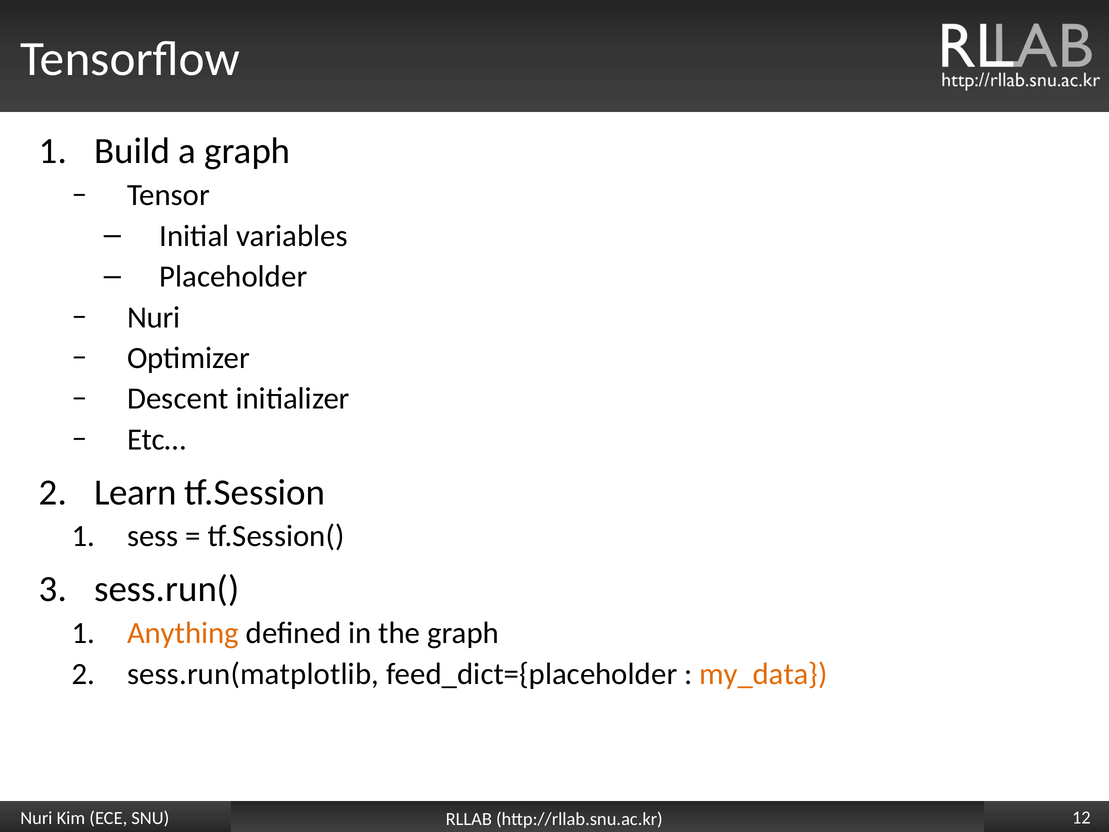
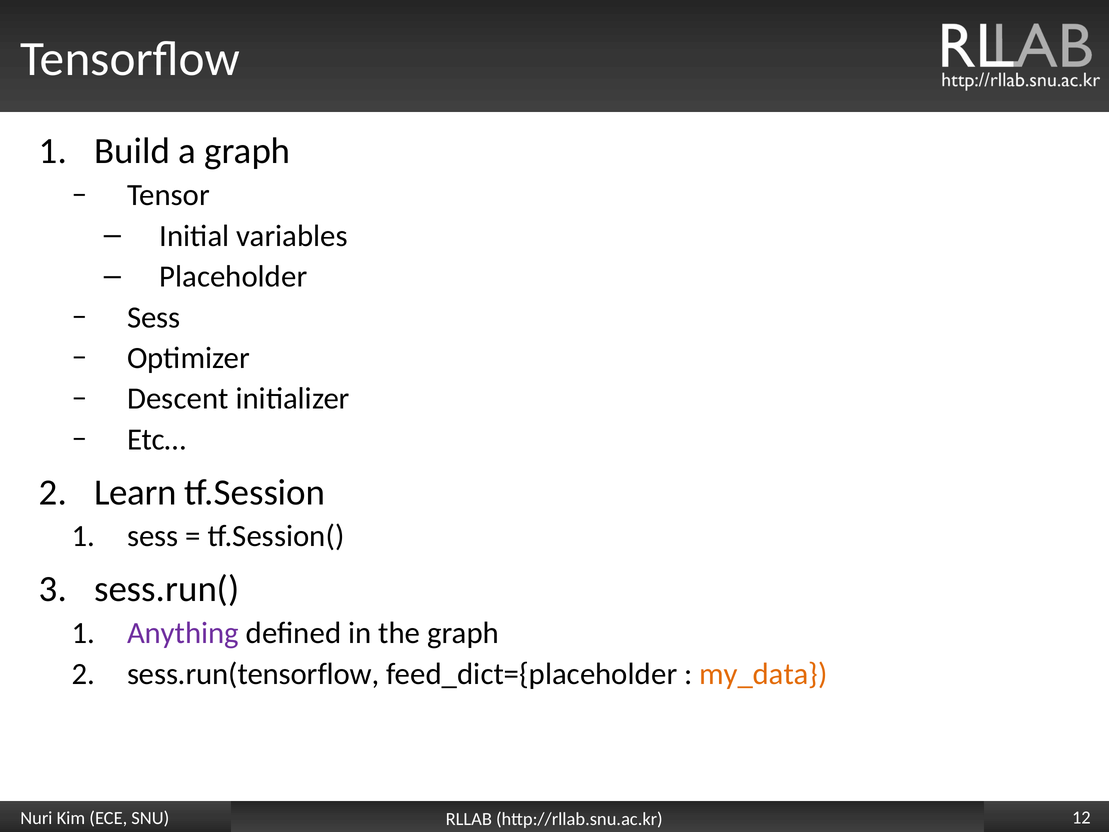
Nuri at (154, 317): Nuri -> Sess
Anything colour: orange -> purple
sess.run(matplotlib: sess.run(matplotlib -> sess.run(tensorflow
